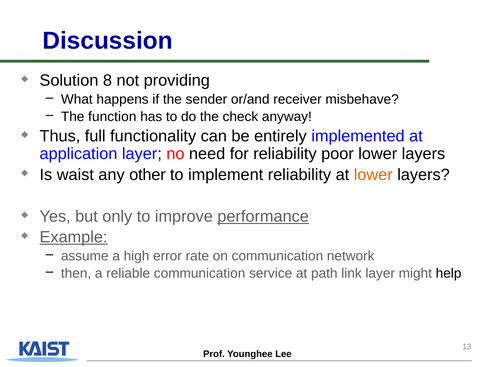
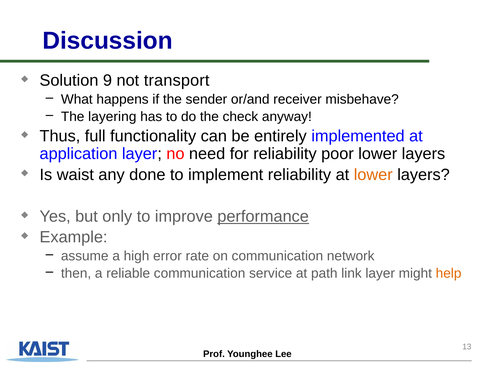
8: 8 -> 9
providing: providing -> transport
function: function -> layering
other: other -> done
Example underline: present -> none
help colour: black -> orange
